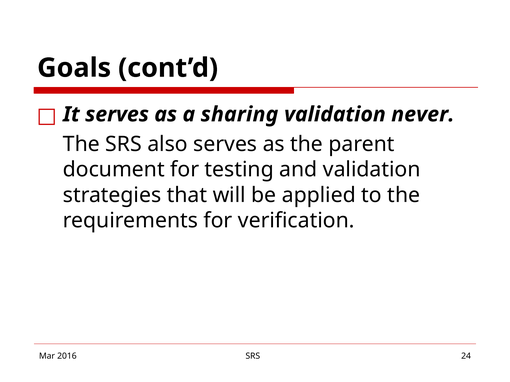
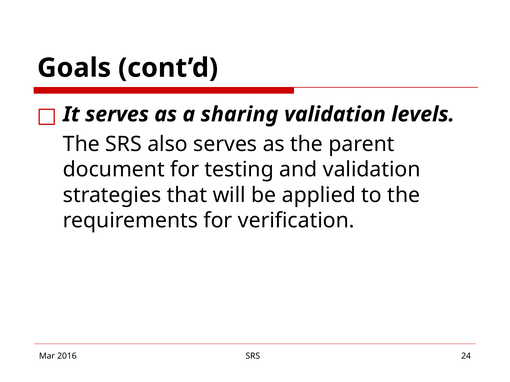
never: never -> levels
